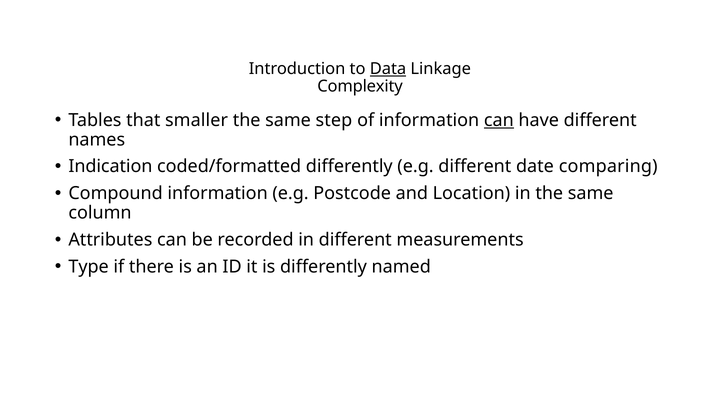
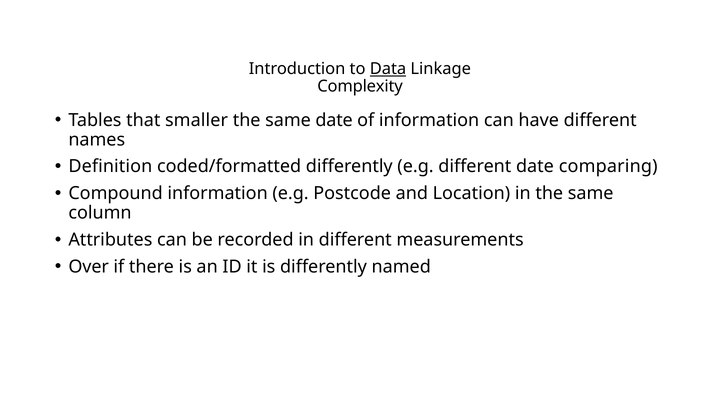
same step: step -> date
can at (499, 120) underline: present -> none
Indication: Indication -> Definition
Type: Type -> Over
